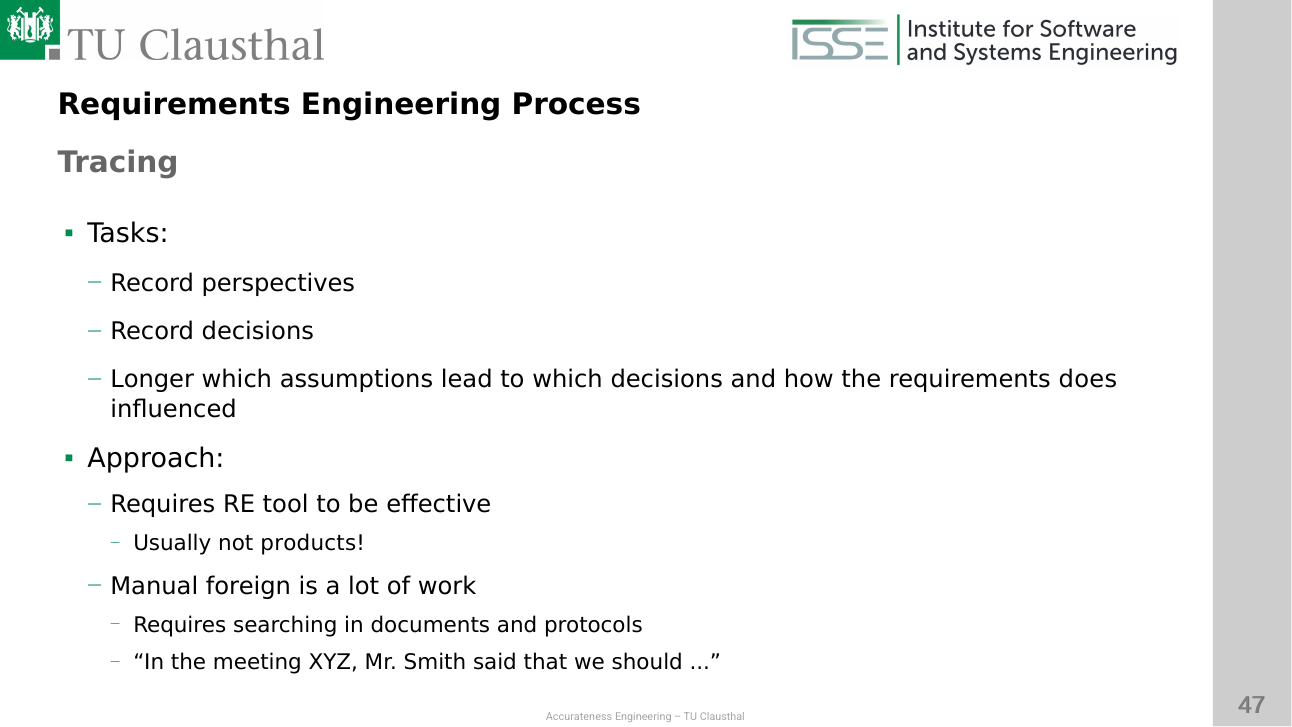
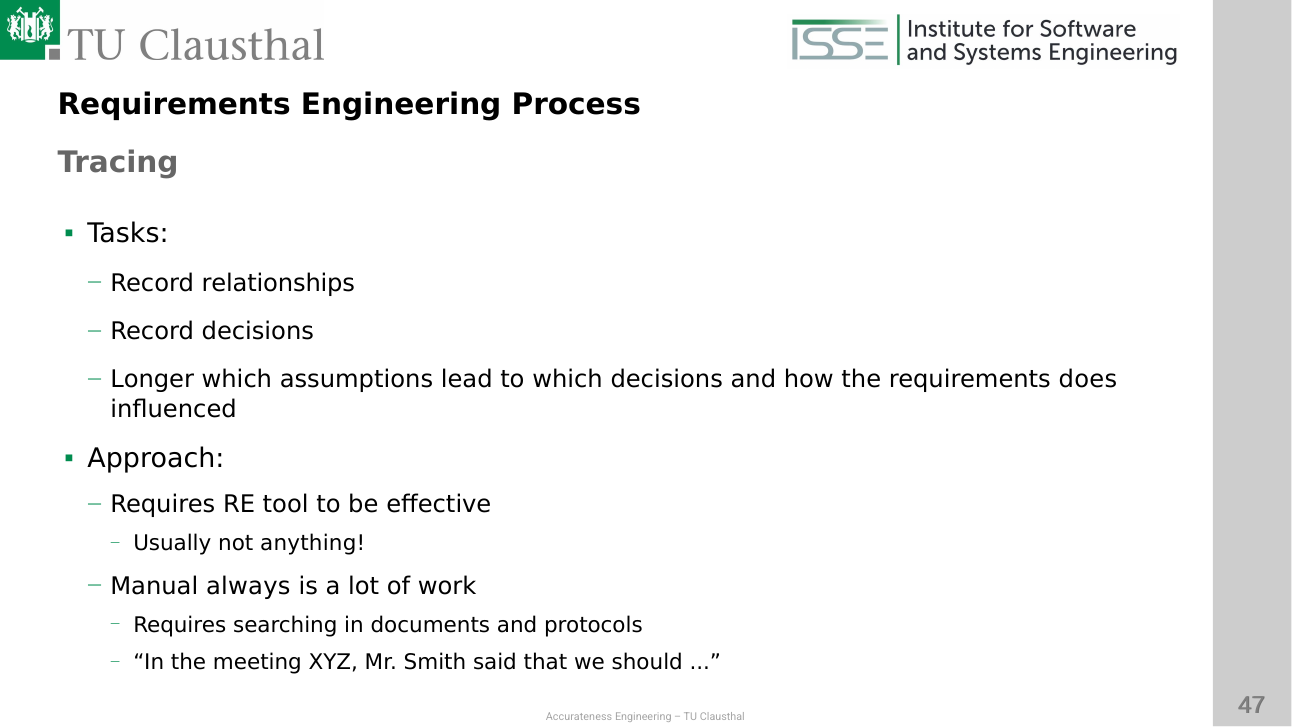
perspectives: perspectives -> relationships
products: products -> anything
foreign: foreign -> always
